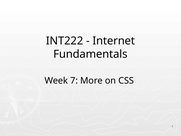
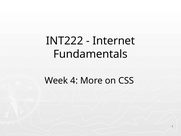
7: 7 -> 4
